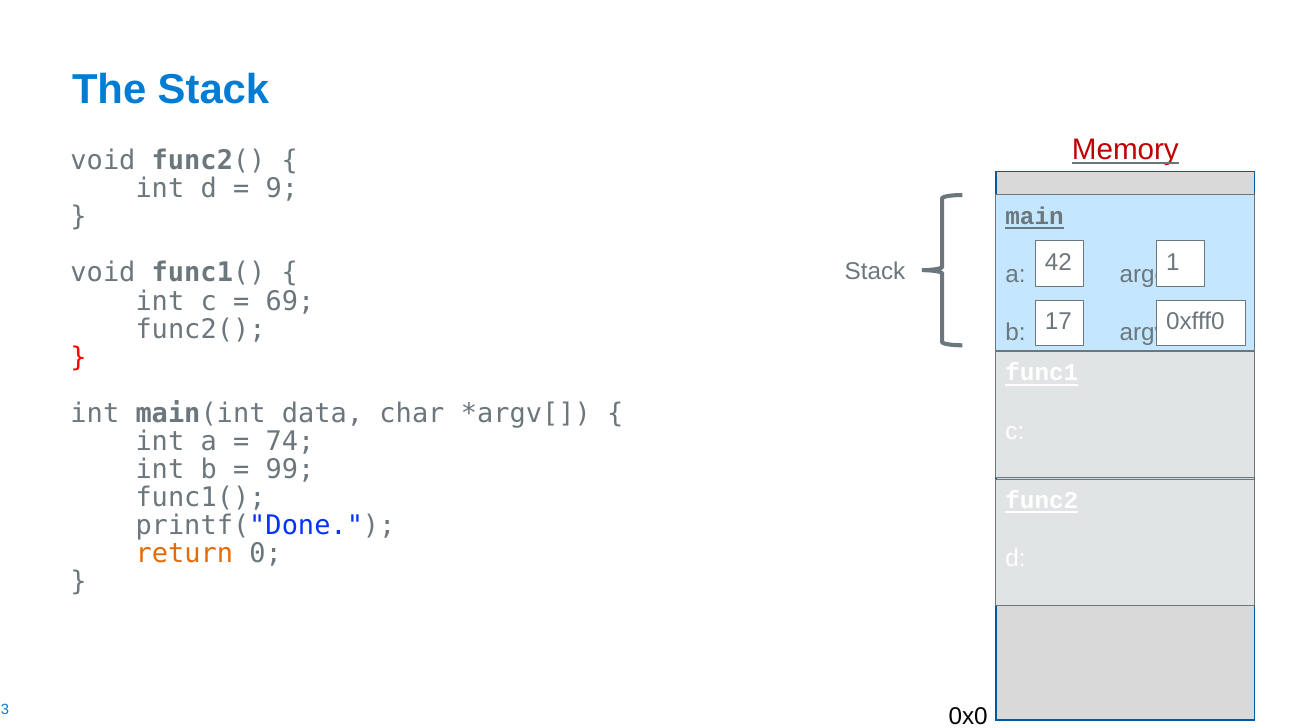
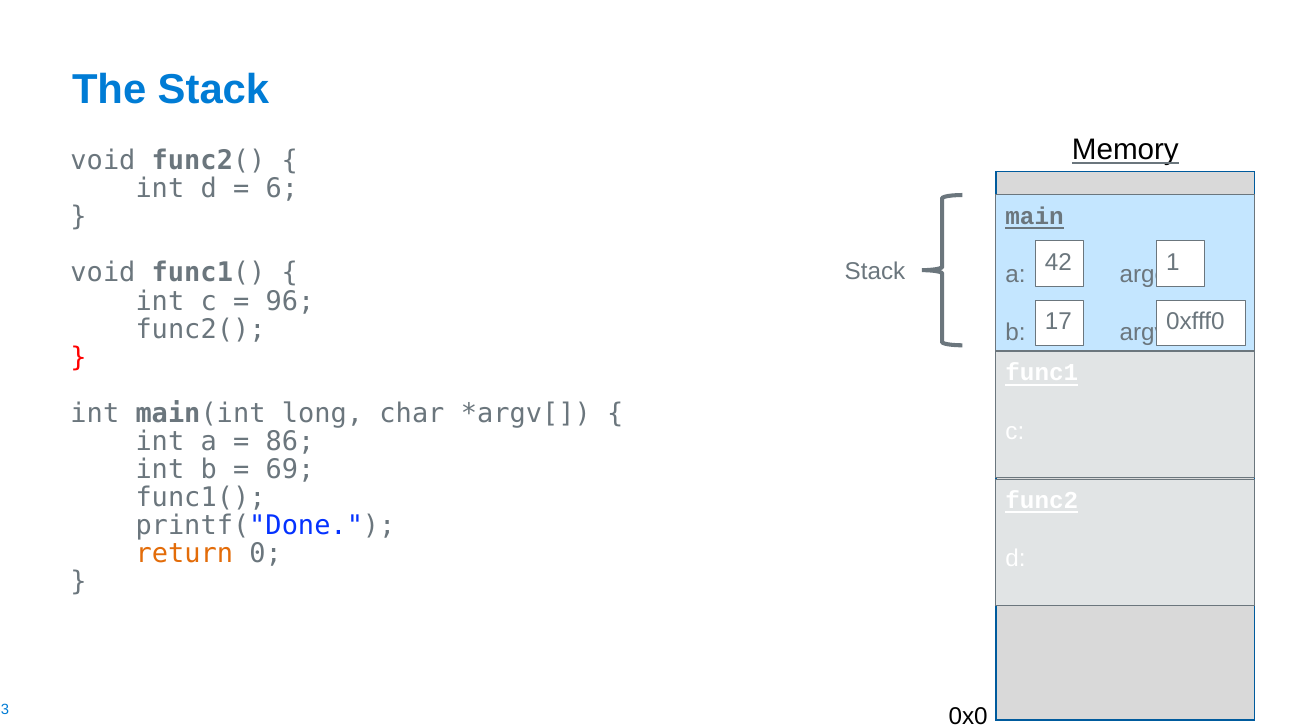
Memory colour: red -> black
9: 9 -> 6
69: 69 -> 96
data: data -> long
74: 74 -> 86
99: 99 -> 69
